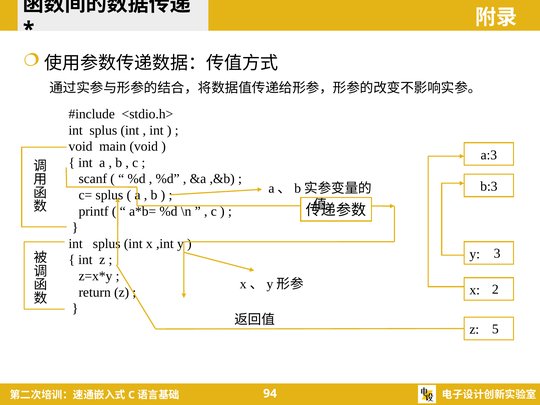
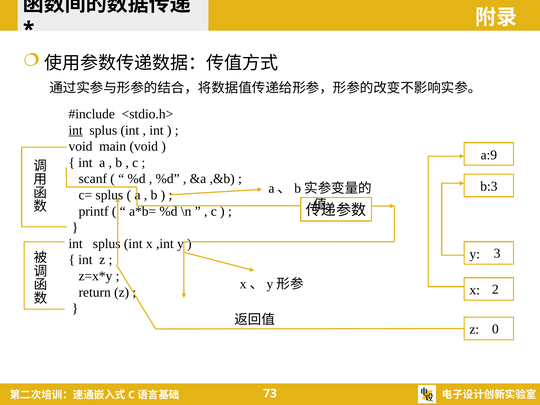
int at (76, 130) underline: none -> present
a:3: a:3 -> a:9
5: 5 -> 0
94: 94 -> 73
